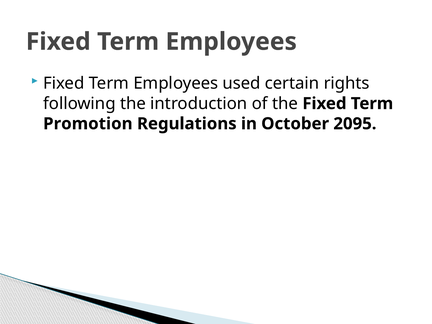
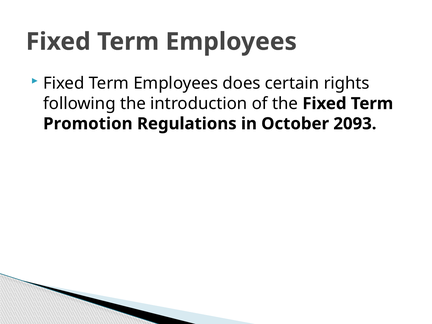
used: used -> does
2095: 2095 -> 2093
